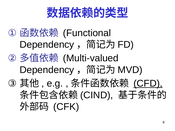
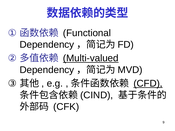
Multi-valued underline: none -> present
